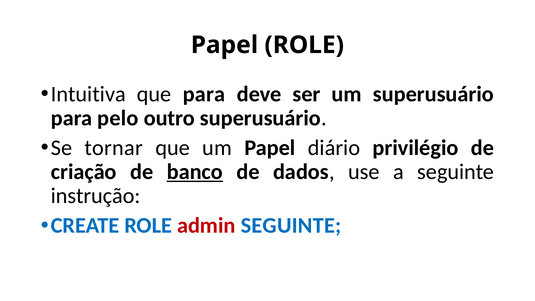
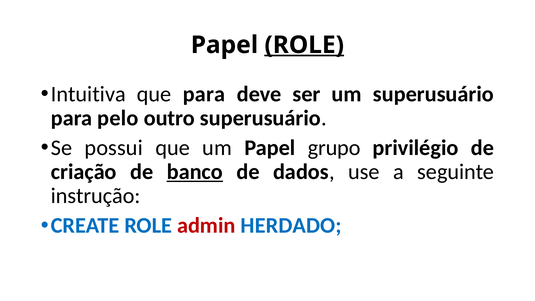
ROLE at (304, 45) underline: none -> present
tornar: tornar -> possui
diário: diário -> grupo
admin SEGUINTE: SEGUINTE -> HERDADO
